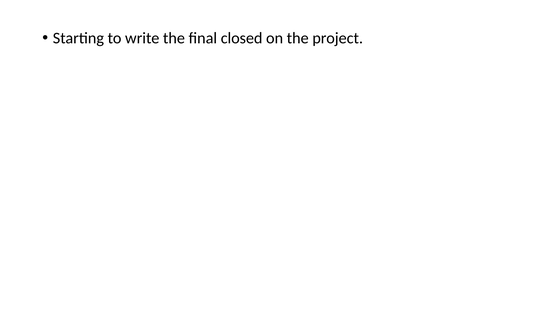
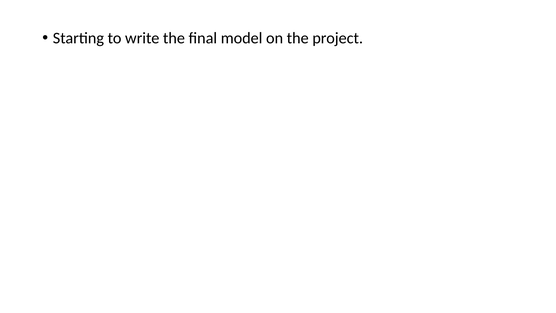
closed: closed -> model
